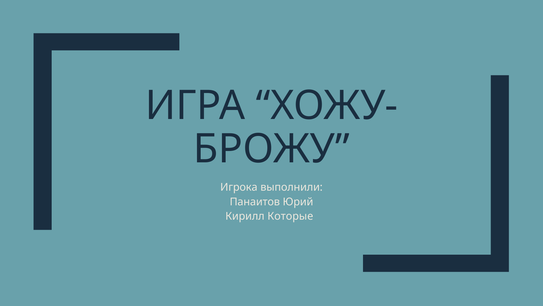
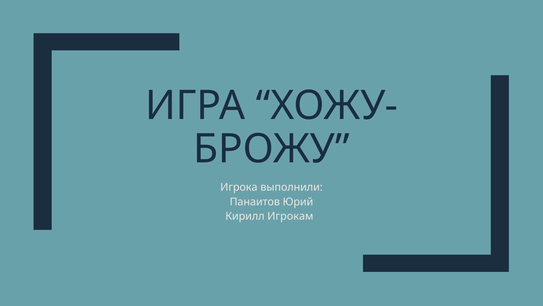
Которые: Которые -> Игрокам
